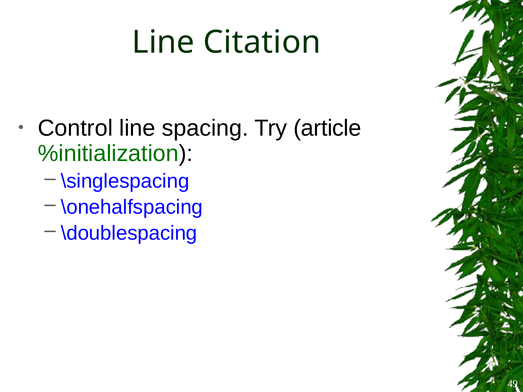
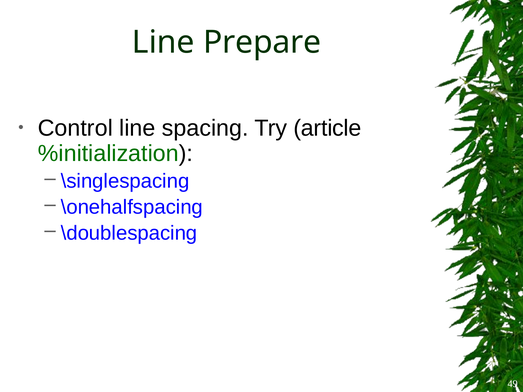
Citation: Citation -> Prepare
